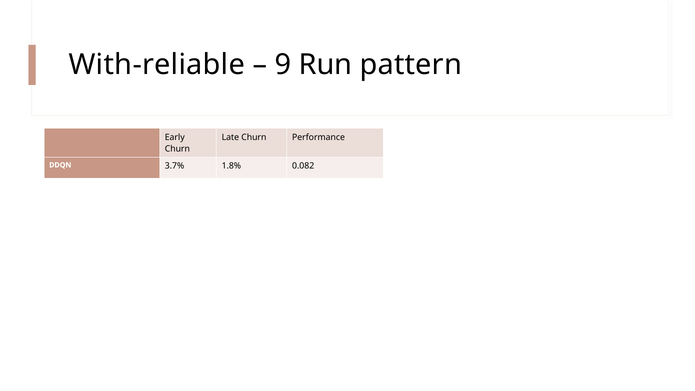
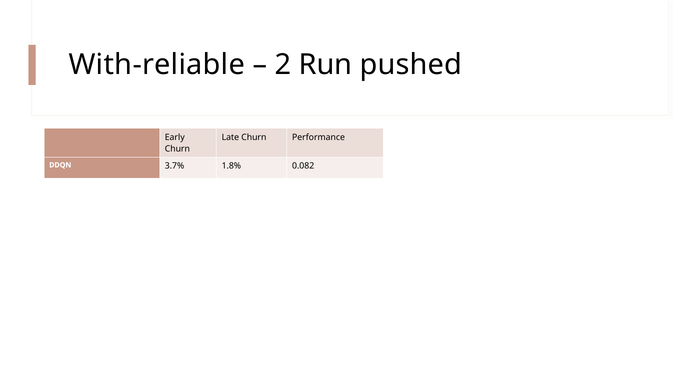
9: 9 -> 2
pattern: pattern -> pushed
